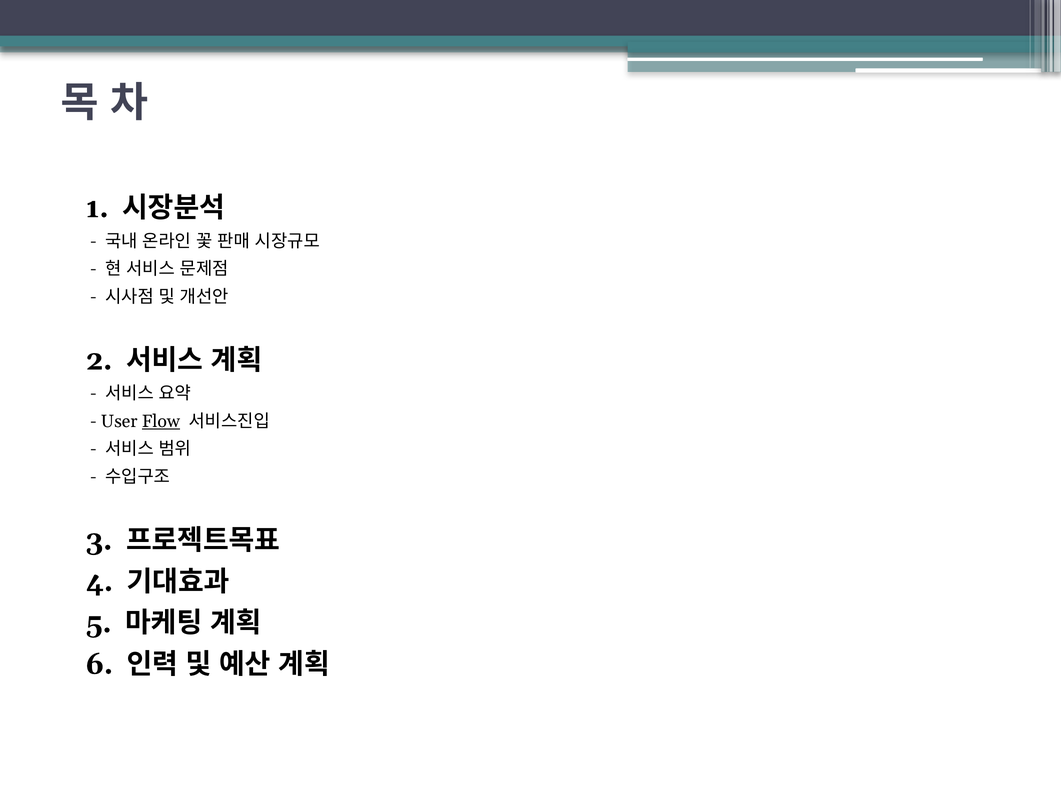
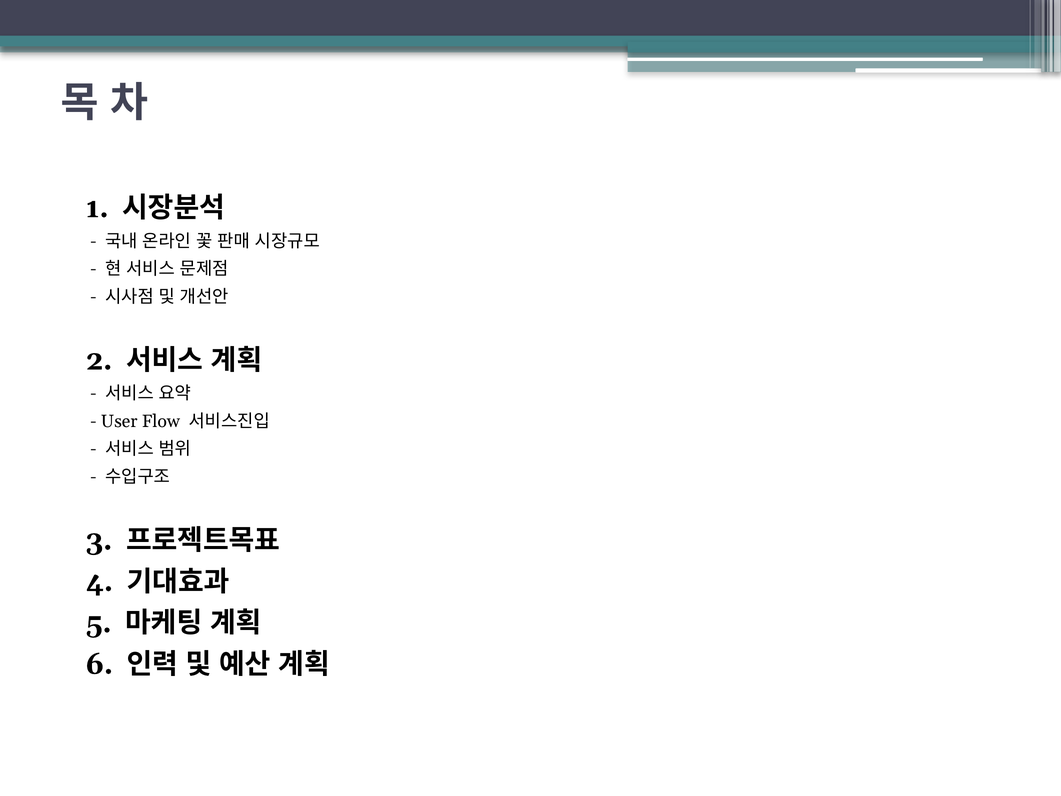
Flow underline: present -> none
